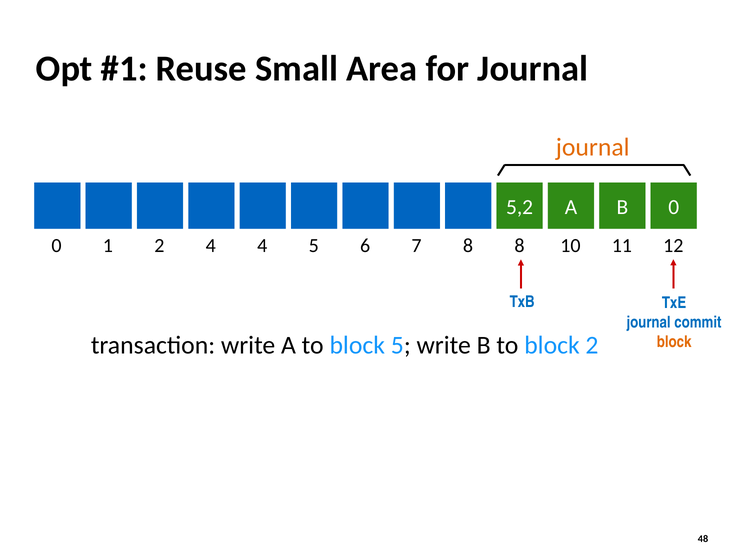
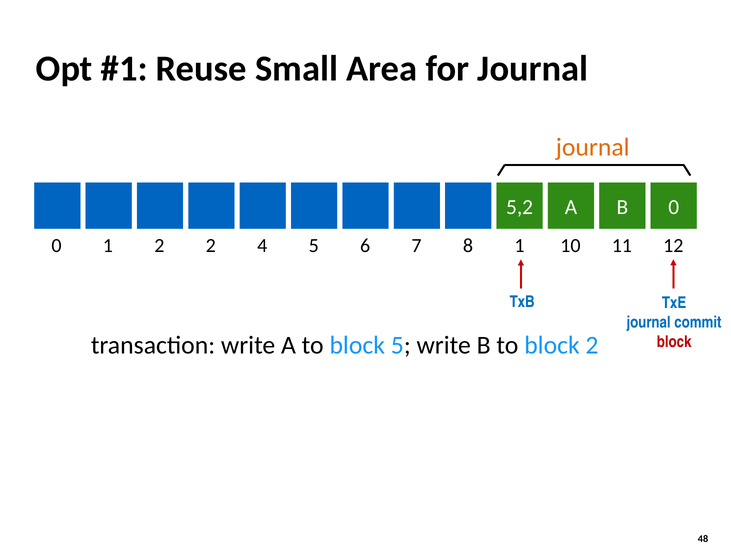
2 4: 4 -> 2
8 8: 8 -> 1
block at (674, 342) colour: orange -> red
